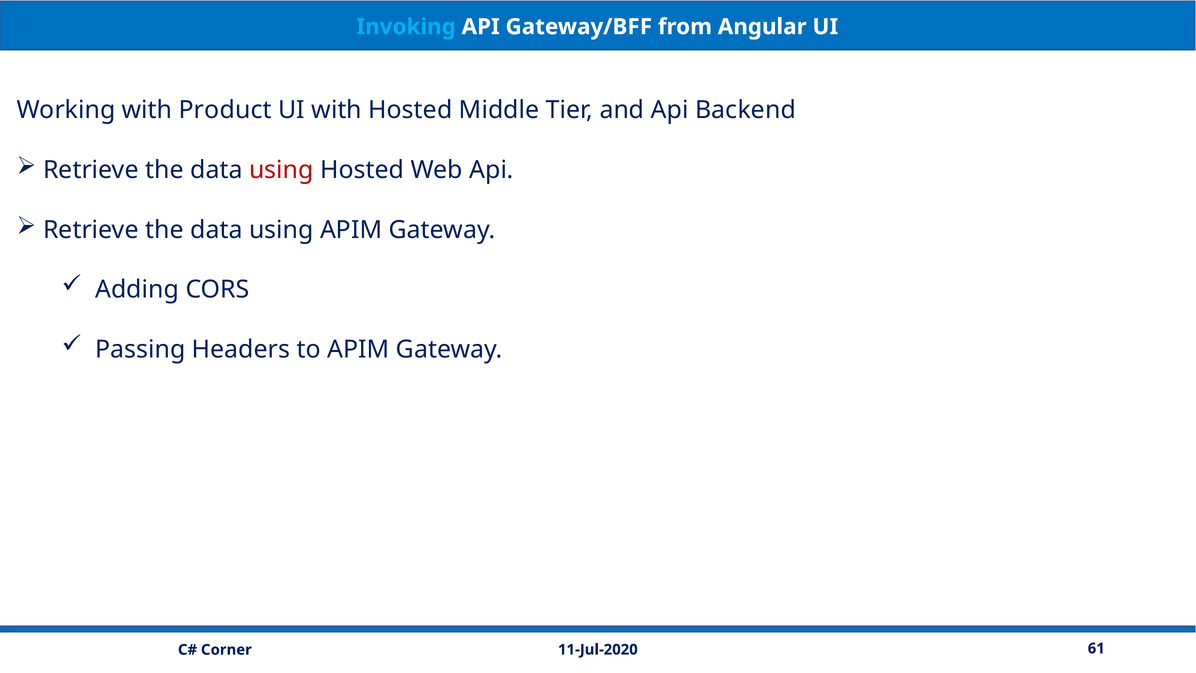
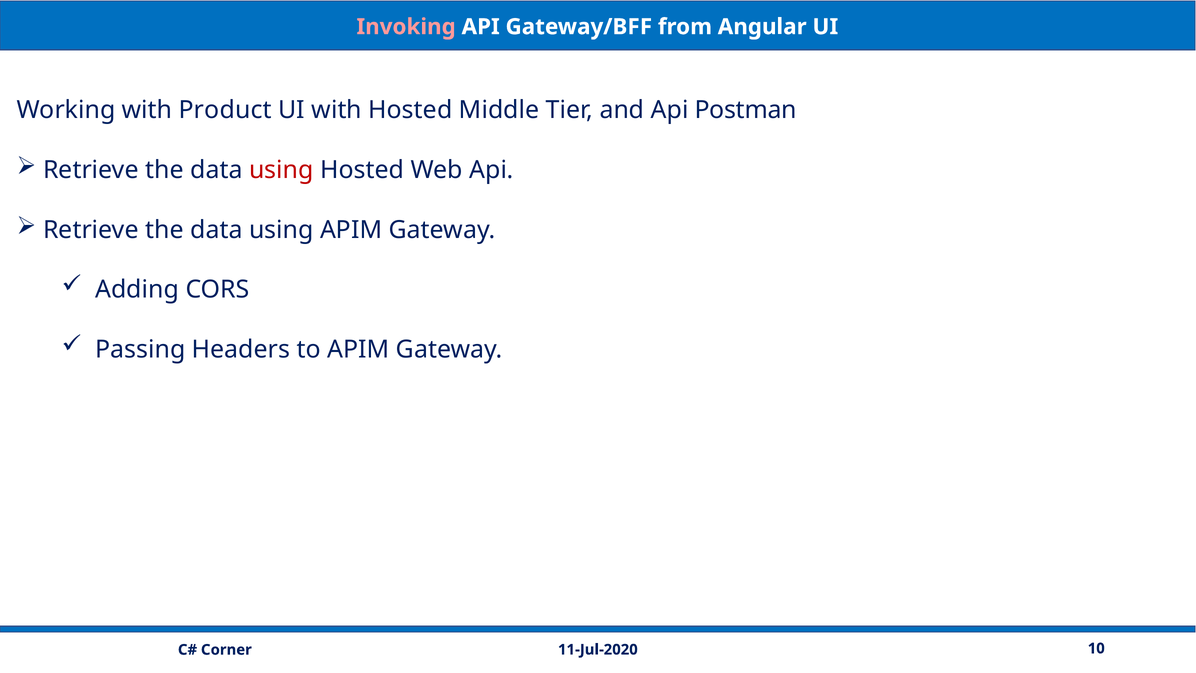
Invoking colour: light blue -> pink
Backend: Backend -> Postman
61: 61 -> 10
